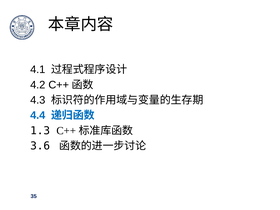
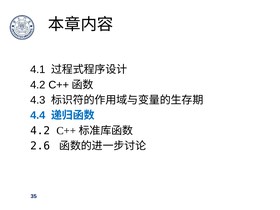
1.3 at (40, 131): 1.3 -> 4.2
3.6: 3.6 -> 2.6
